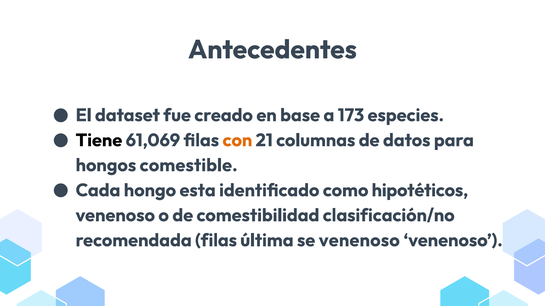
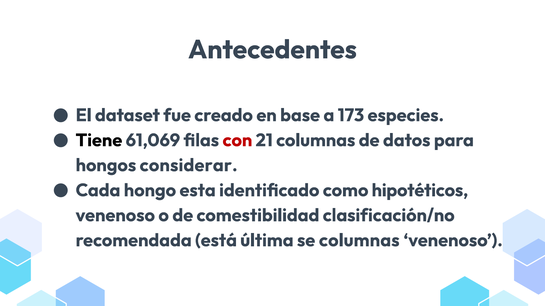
con colour: orange -> red
comestible: comestible -> considerar
recomendada filas: filas -> está
se venenoso: venenoso -> columnas
